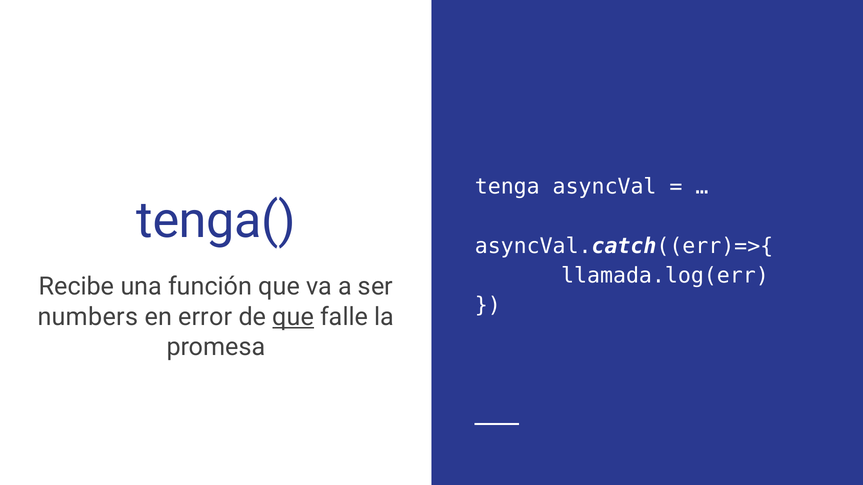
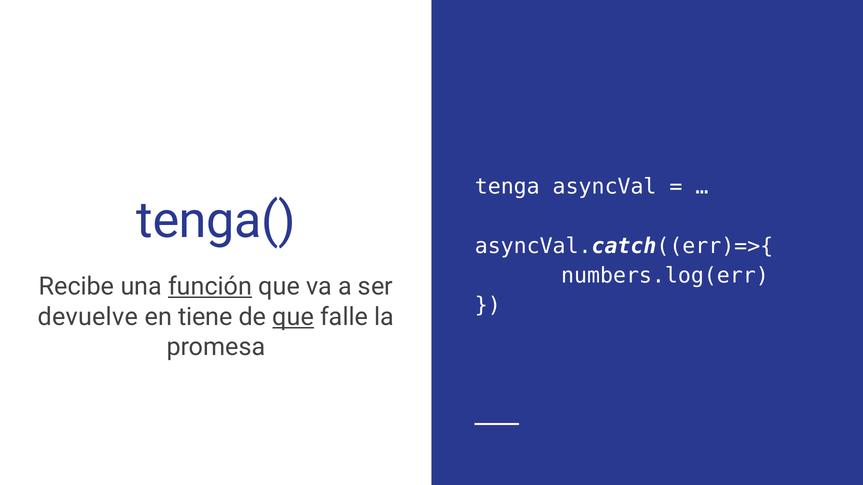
llamada.log(err: llamada.log(err -> numbers.log(err
función underline: none -> present
numbers: numbers -> devuelve
error: error -> tiene
